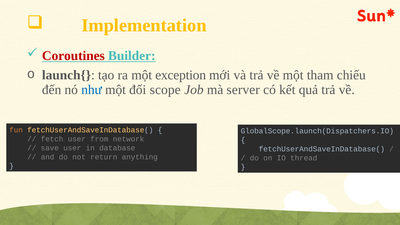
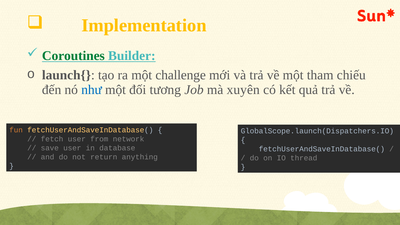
Coroutines colour: red -> green
exception: exception -> challenge
scope: scope -> tương
server: server -> xuyên
